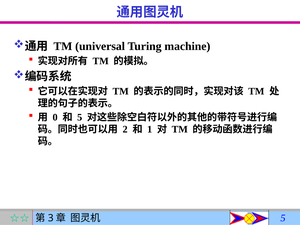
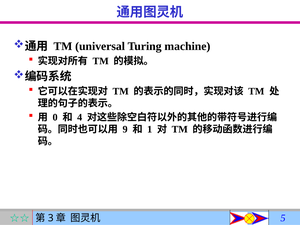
5 at (80, 117): 5 -> 4
2: 2 -> 9
